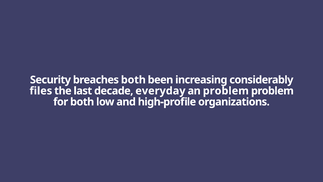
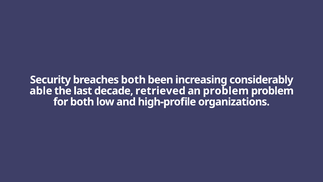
files: files -> able
everyday: everyday -> retrieved
